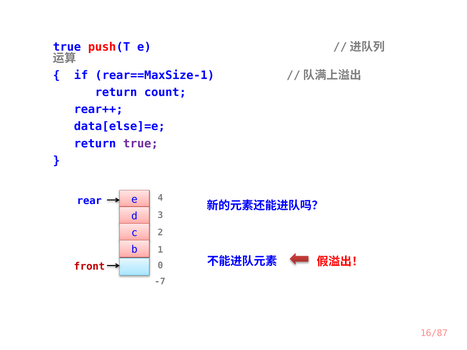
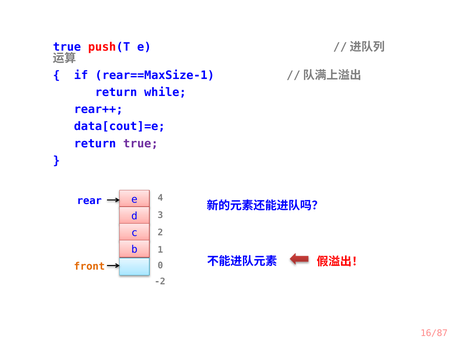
count: count -> while
data[else]=e: data[else]=e -> data[cout]=e
front colour: red -> orange
-7: -7 -> -2
